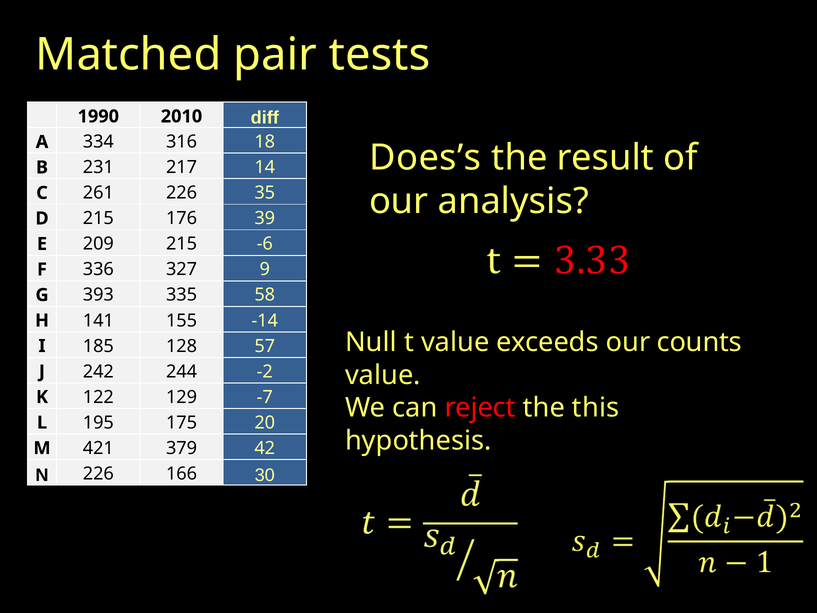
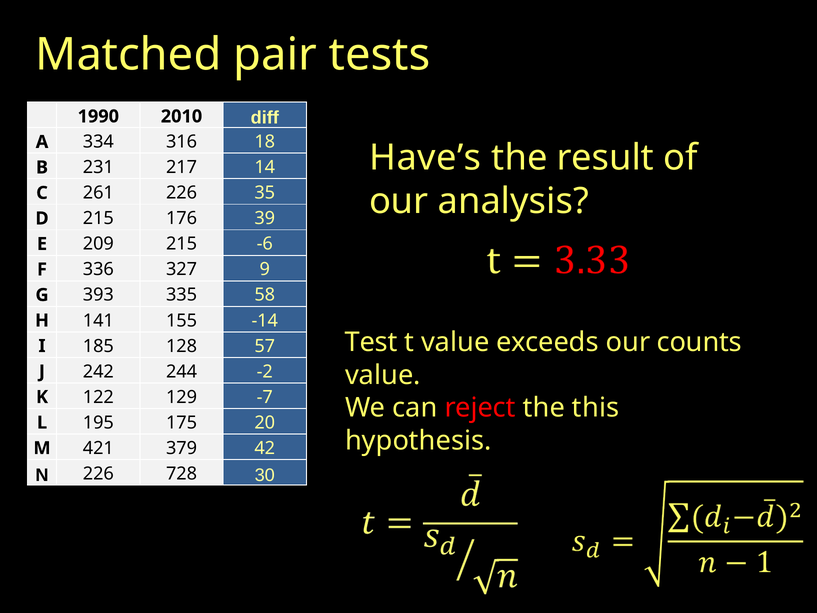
Does’s: Does’s -> Have’s
Null: Null -> Test
166: 166 -> 728
